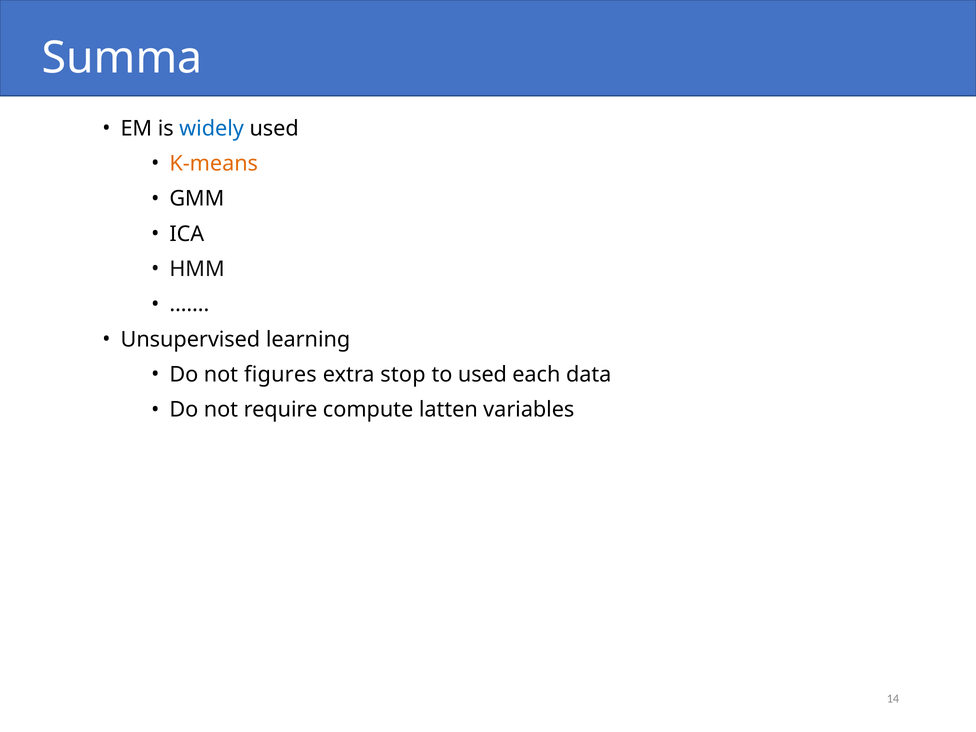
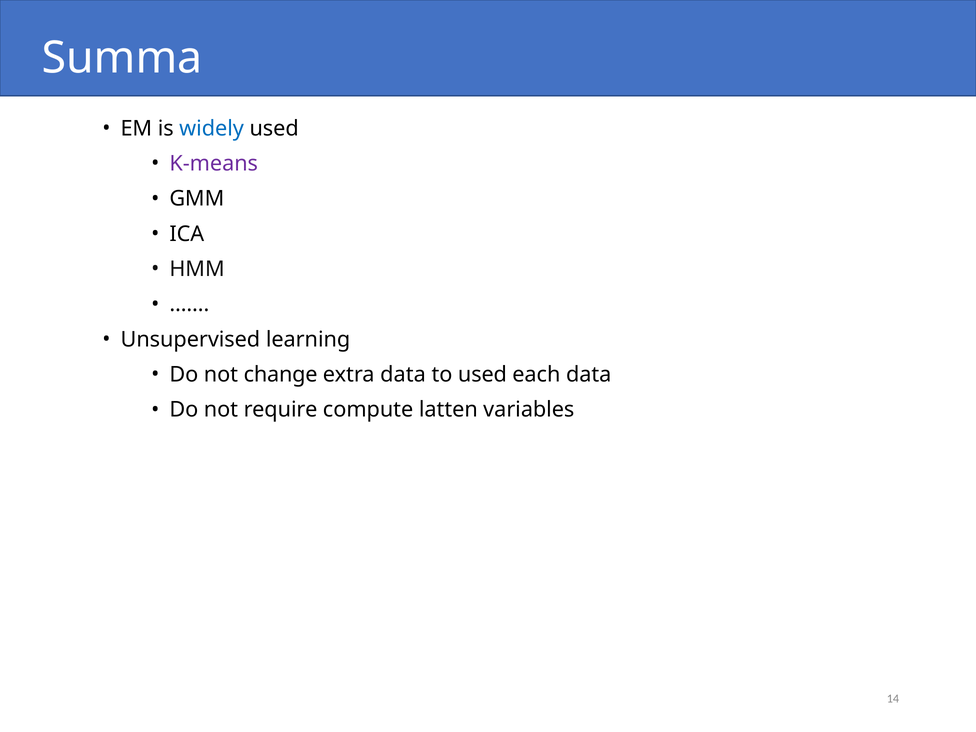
K-means colour: orange -> purple
figures: figures -> change
extra stop: stop -> data
